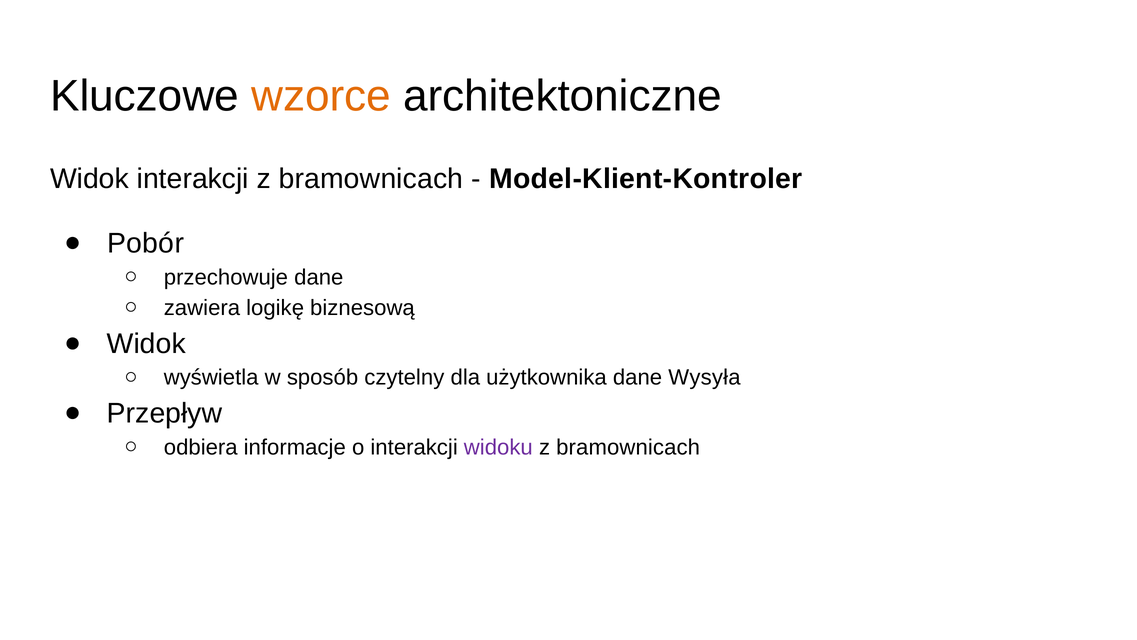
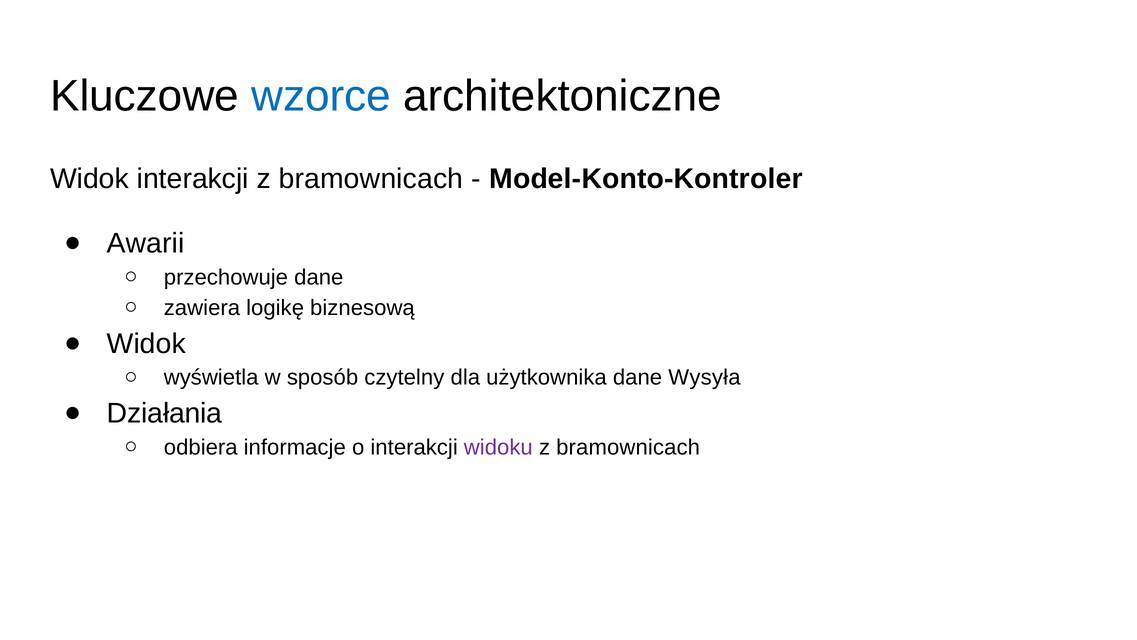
wzorce colour: orange -> blue
Model-Klient-Kontroler: Model-Klient-Kontroler -> Model-Konto-Kontroler
Pobór: Pobór -> Awarii
Przepływ: Przepływ -> Działania
